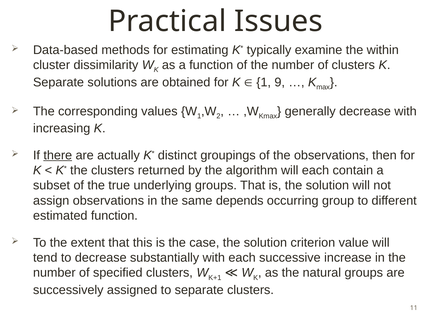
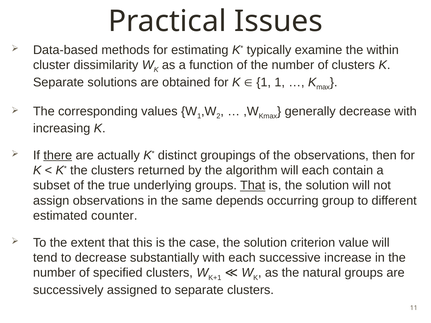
1 9: 9 -> 1
That at (253, 186) underline: none -> present
estimated function: function -> counter
